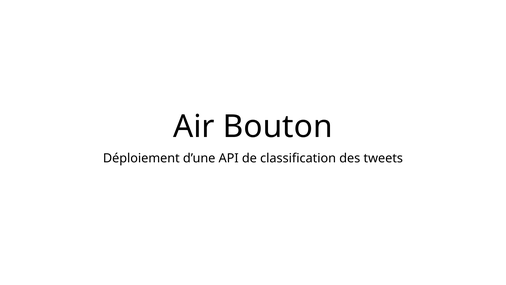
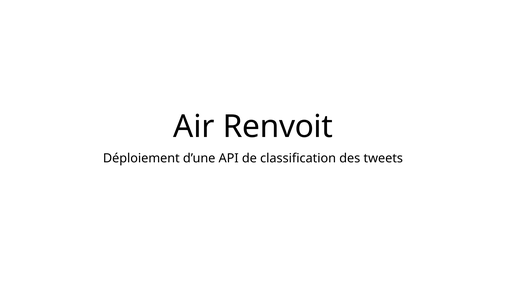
Bouton: Bouton -> Renvoit
